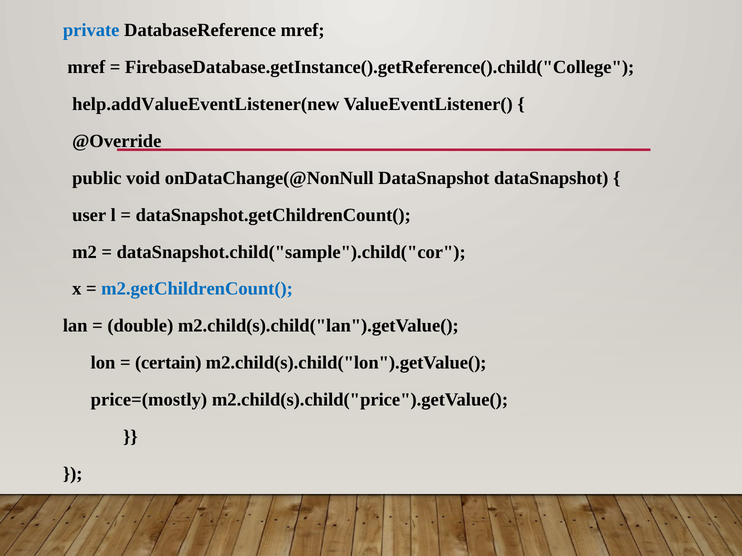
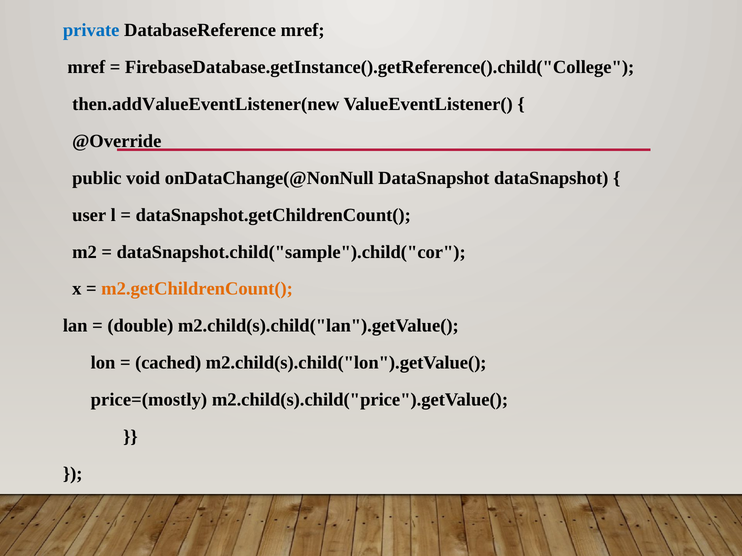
help.addValueEventListener(new: help.addValueEventListener(new -> then.addValueEventListener(new
m2.getChildrenCount( colour: blue -> orange
certain: certain -> cached
